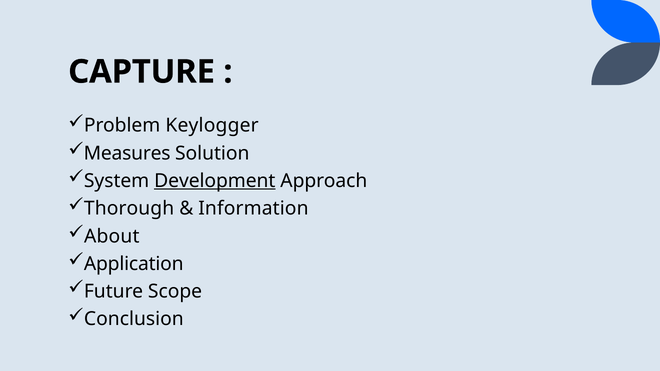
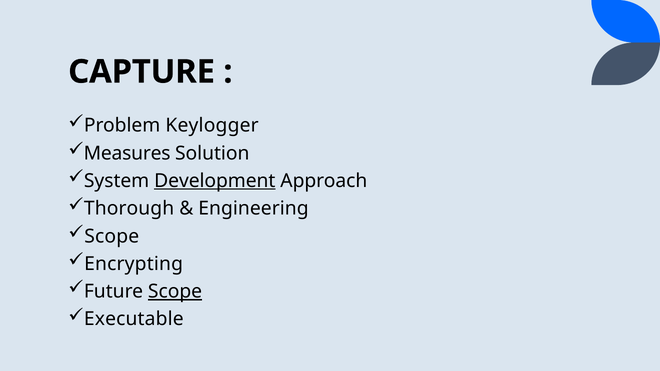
Information: Information -> Engineering
About at (112, 236): About -> Scope
Application: Application -> Encrypting
Scope at (175, 292) underline: none -> present
Conclusion: Conclusion -> Executable
